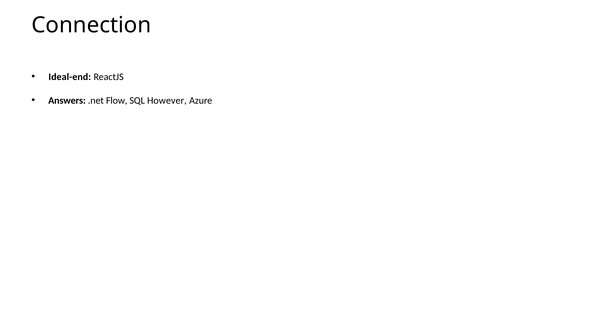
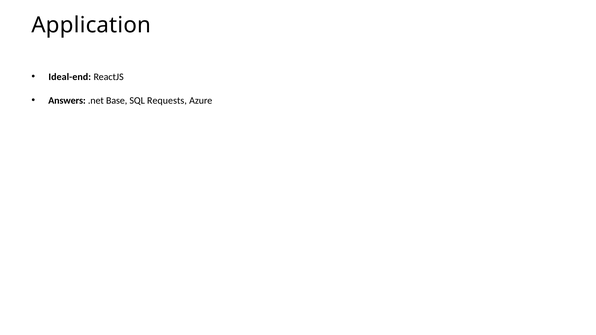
Connection: Connection -> Application
Flow: Flow -> Base
However: However -> Requests
